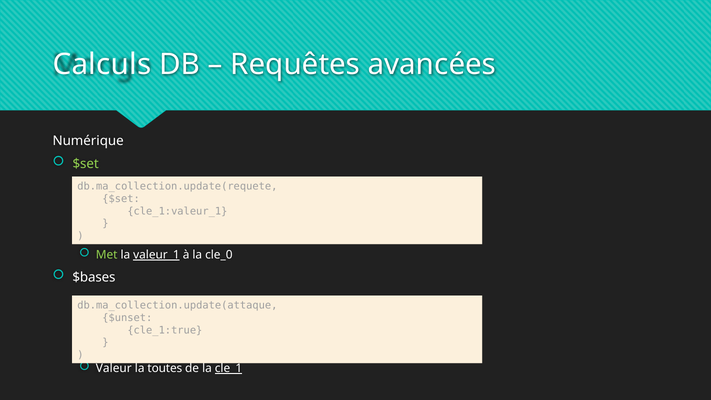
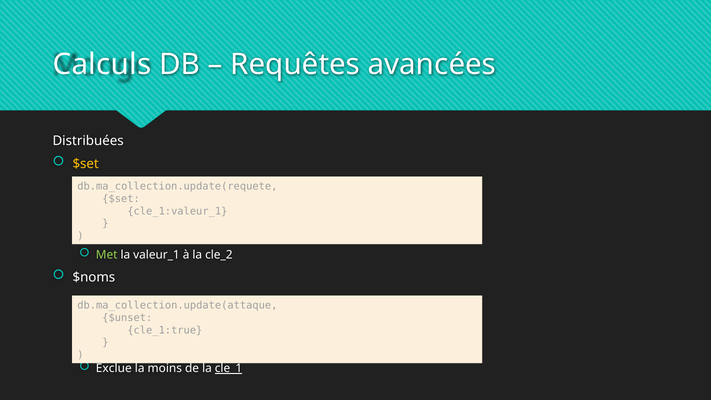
Numérique: Numérique -> Distribuées
$set at (86, 164) colour: light green -> yellow
valeur_1 underline: present -> none
cle_0: cle_0 -> cle_2
$bases: $bases -> $noms
Valeur: Valeur -> Exclue
toutes: toutes -> moins
